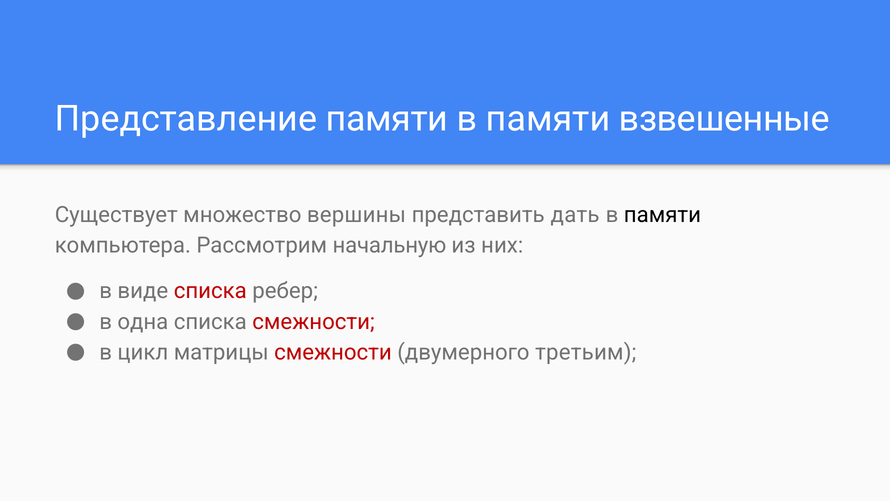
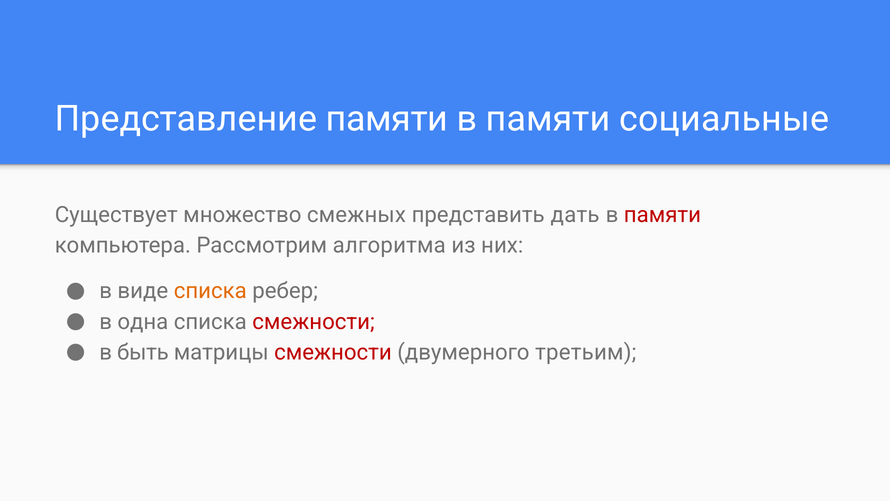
взвешенные: взвешенные -> социальные
вершины: вершины -> смежных
памяти at (662, 215) colour: black -> red
начальную: начальную -> алгоритма
списка at (210, 291) colour: red -> orange
цикл: цикл -> быть
